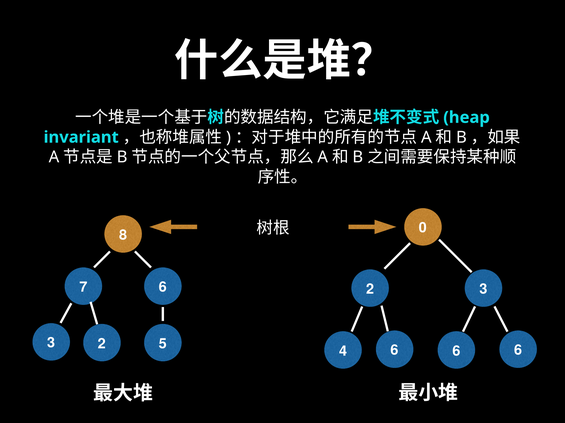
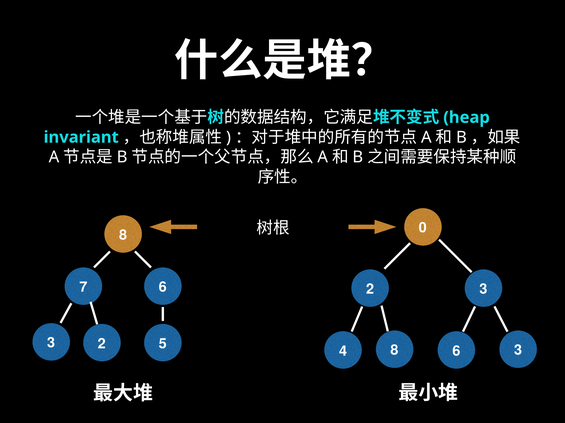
4 6: 6 -> 8
6 at (518, 351): 6 -> 3
